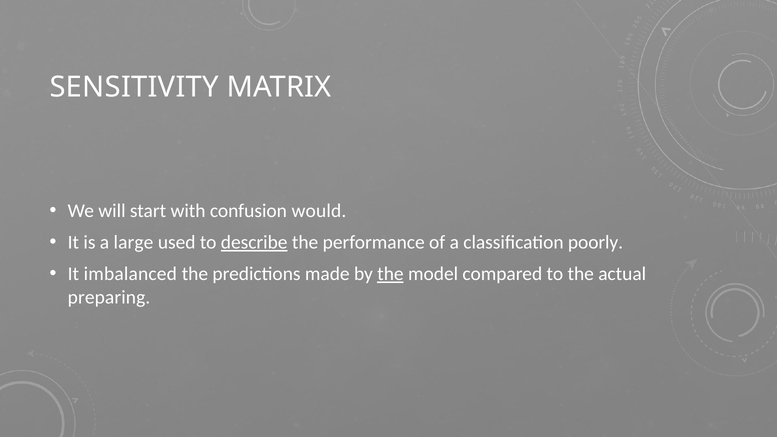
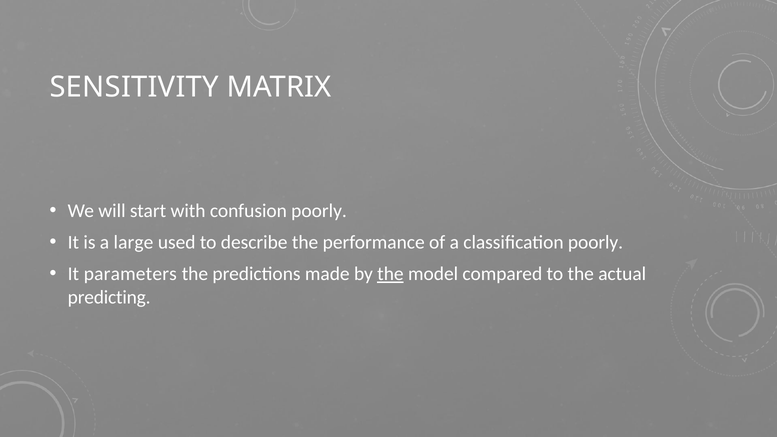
confusion would: would -> poorly
describe underline: present -> none
imbalanced: imbalanced -> parameters
preparing: preparing -> predicting
